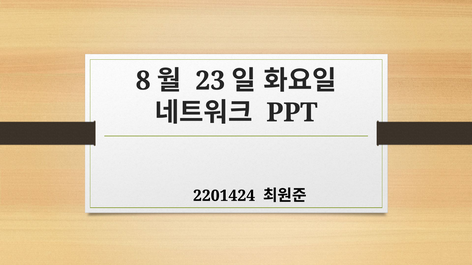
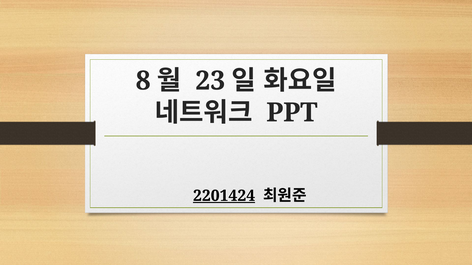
2201424 underline: none -> present
